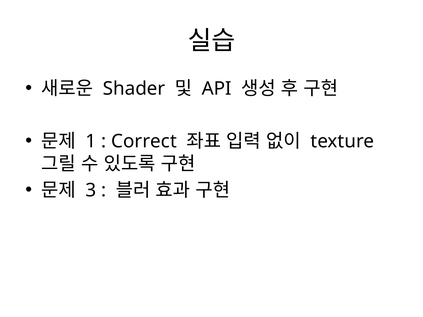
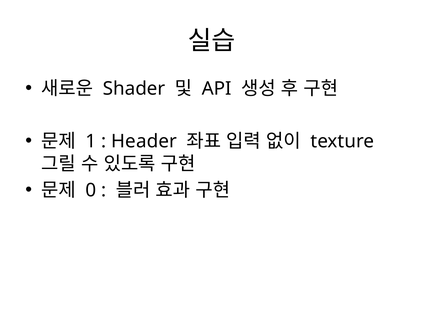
Correct: Correct -> Header
3: 3 -> 0
